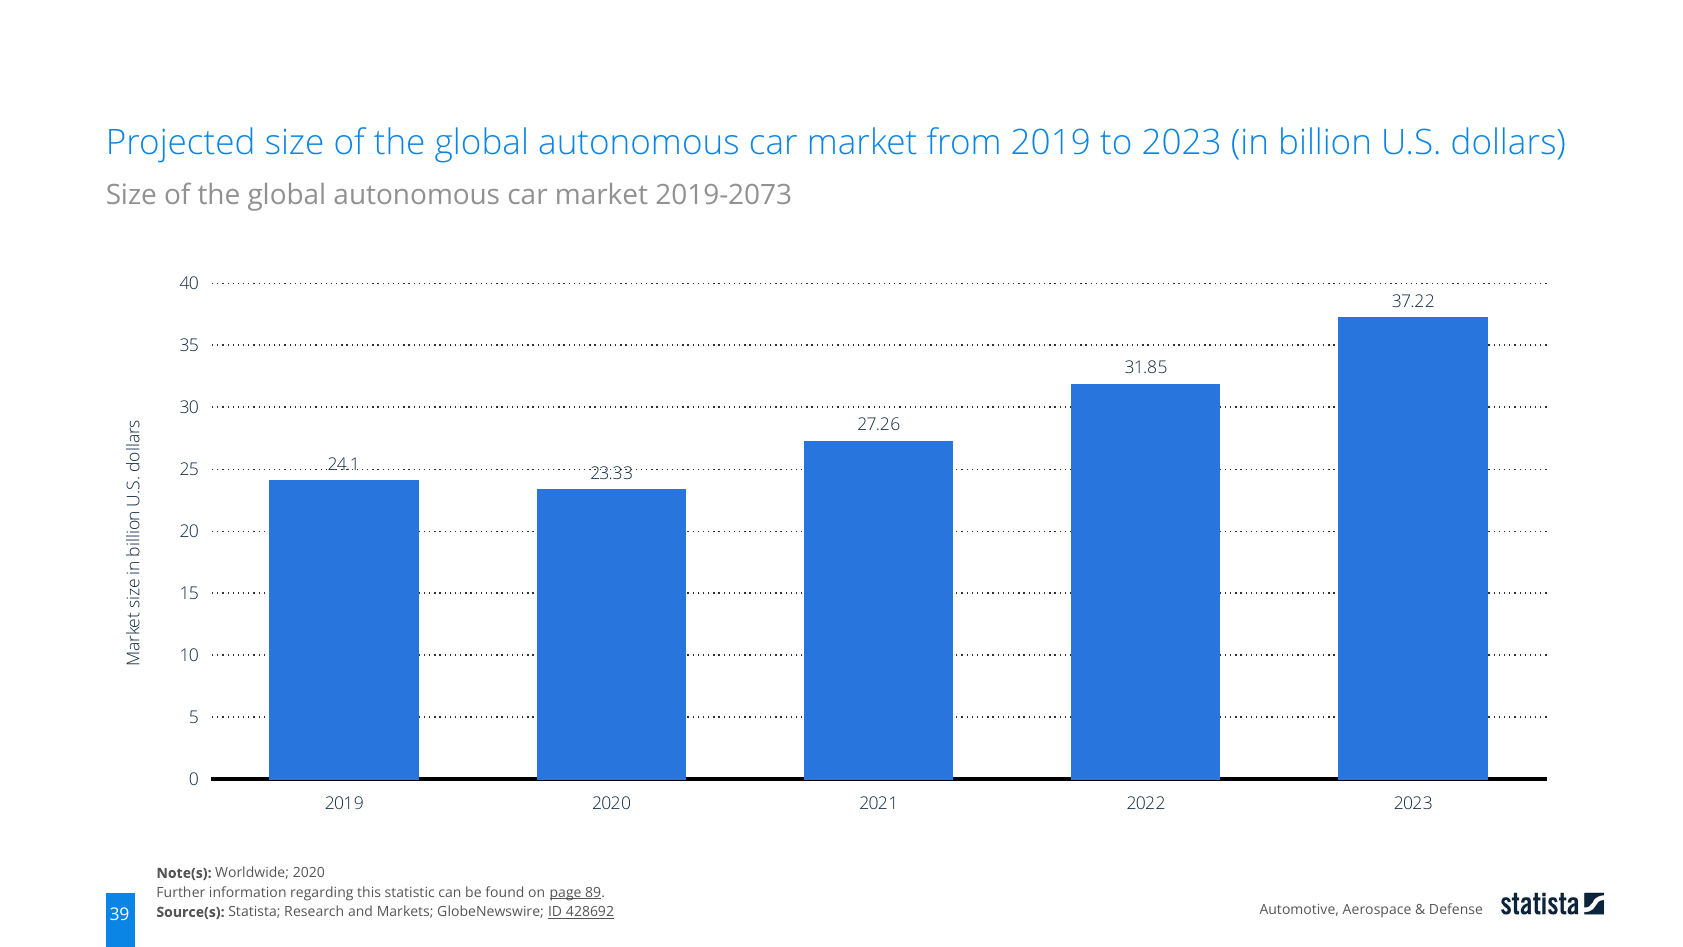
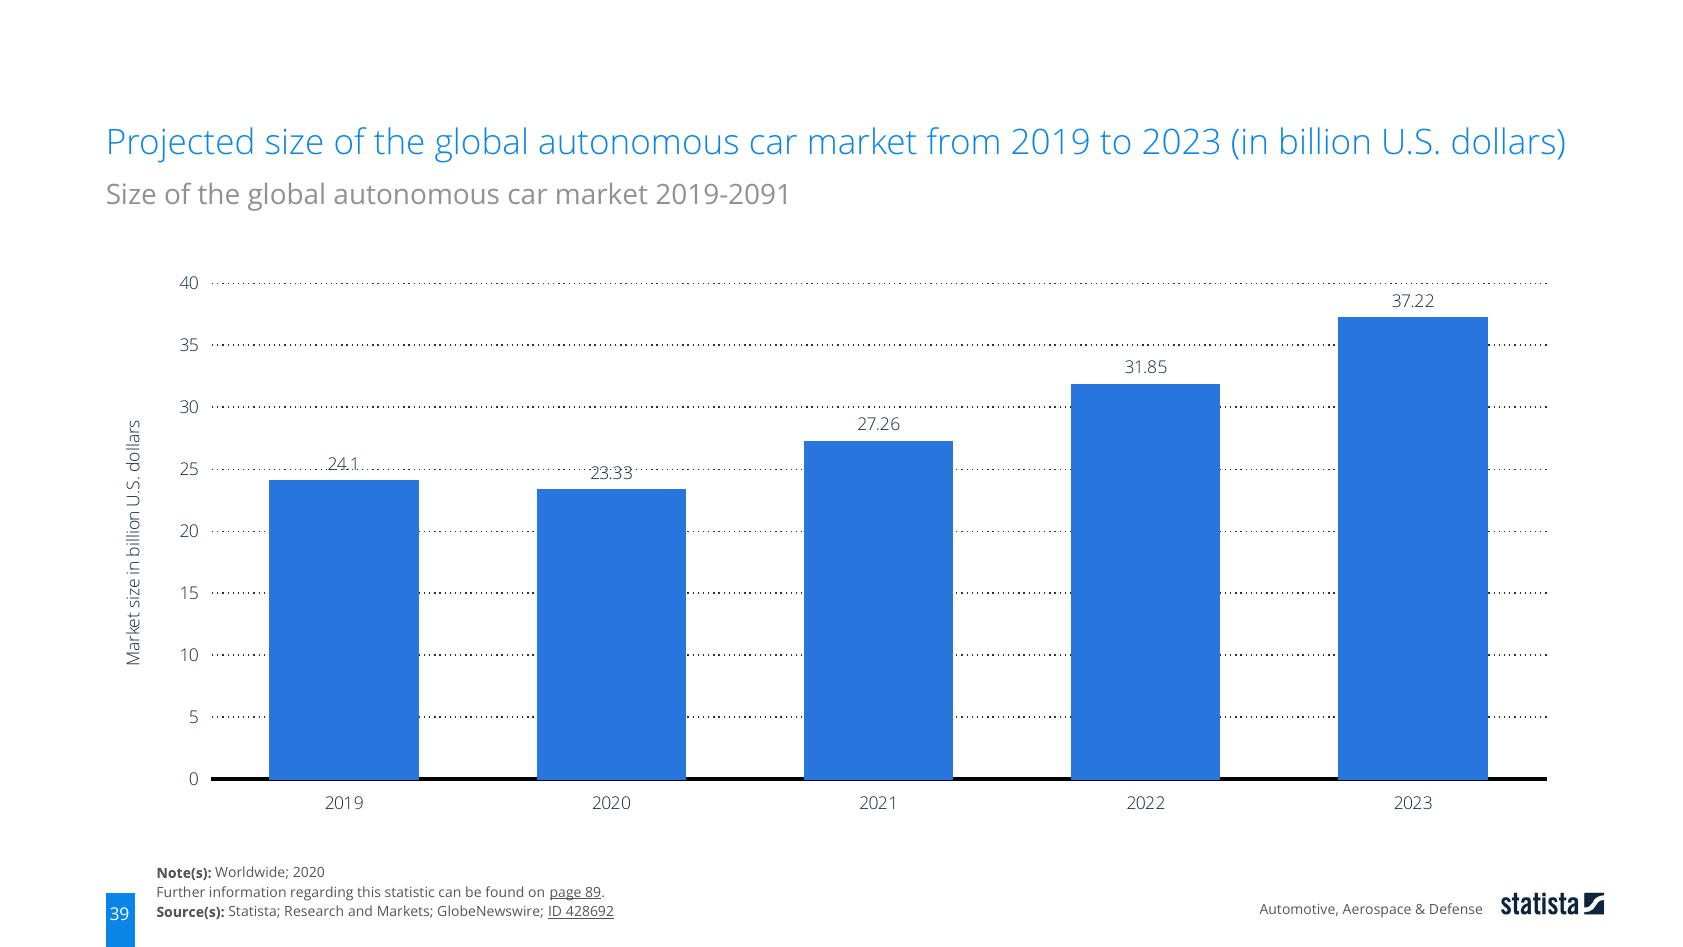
2019-2073: 2019-2073 -> 2019-2091
